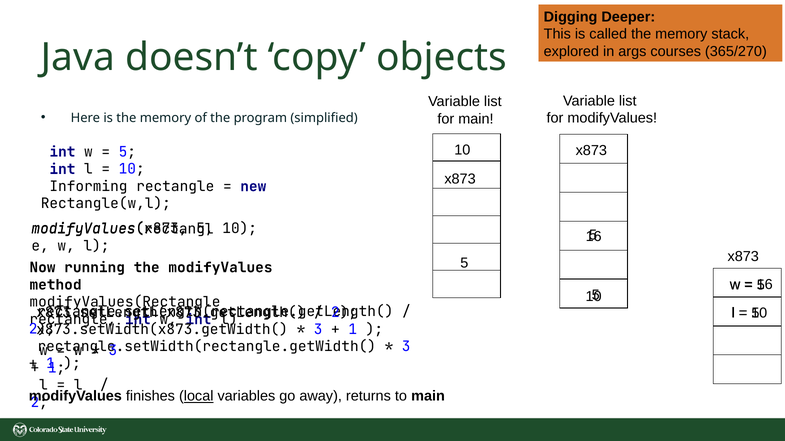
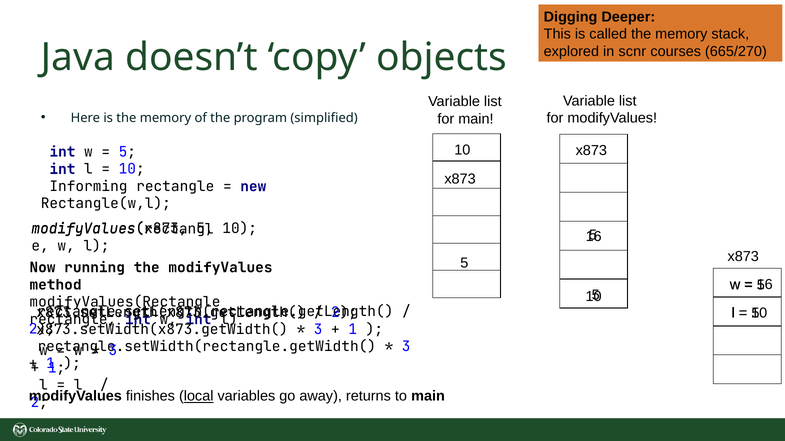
args: args -> scnr
365/270: 365/270 -> 665/270
